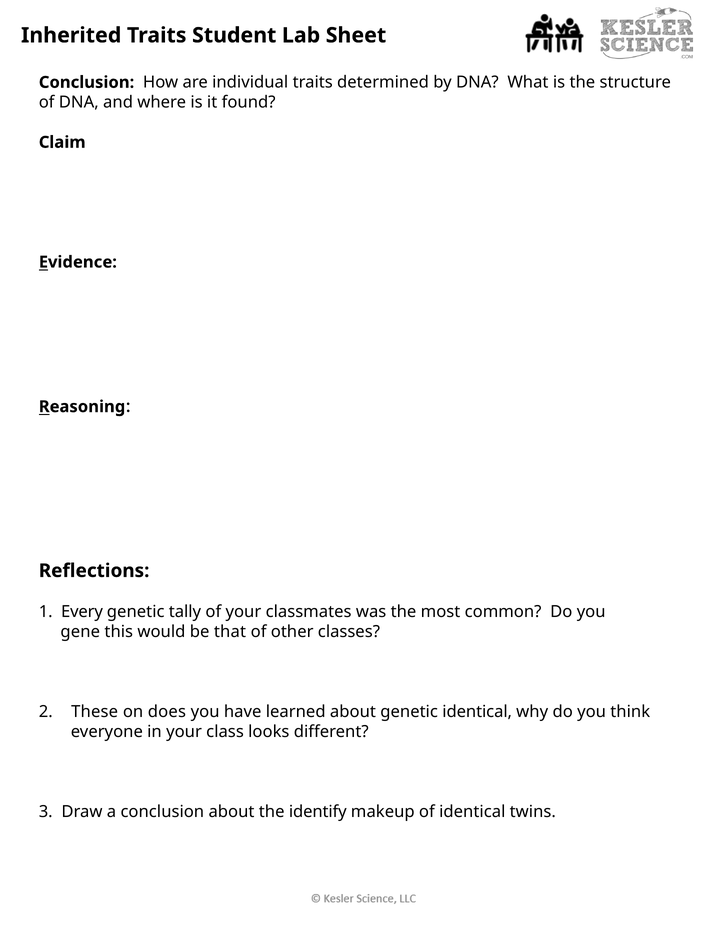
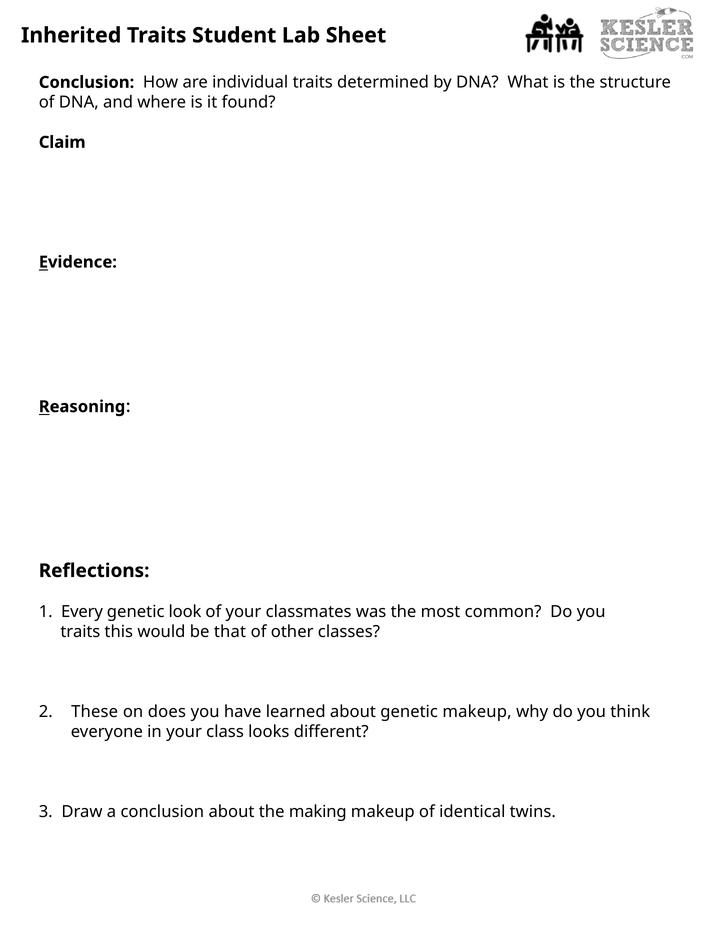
tally: tally -> look
gene at (80, 632): gene -> traits
genetic identical: identical -> makeup
identify: identify -> making
